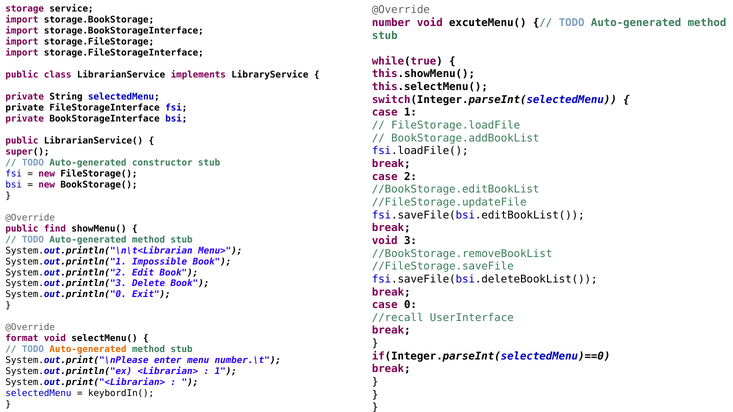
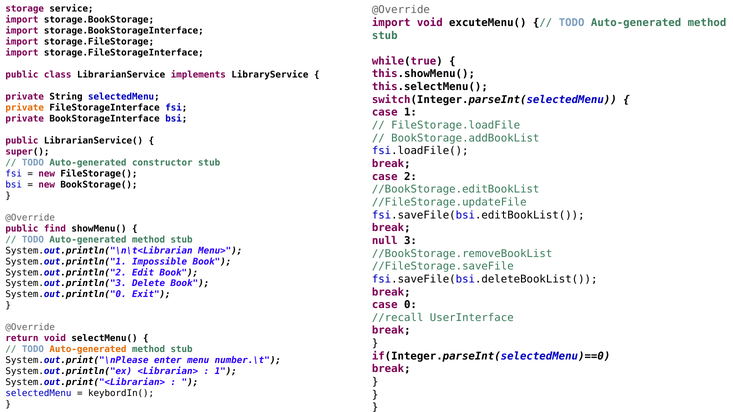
number at (391, 23): number -> import
private at (25, 108) colour: black -> orange
void at (385, 241): void -> null
format: format -> return
